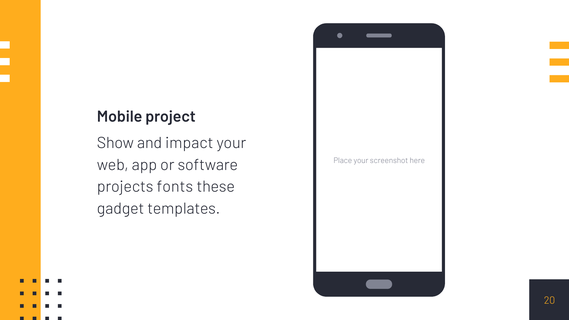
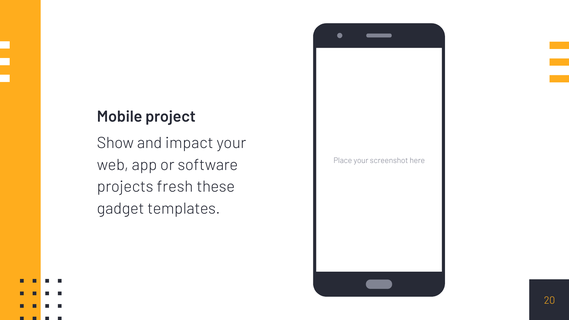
fonts: fonts -> fresh
